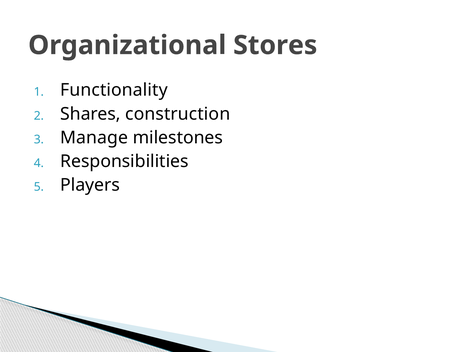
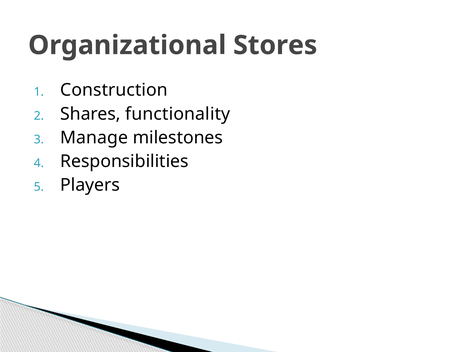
Functionality: Functionality -> Construction
construction: construction -> functionality
